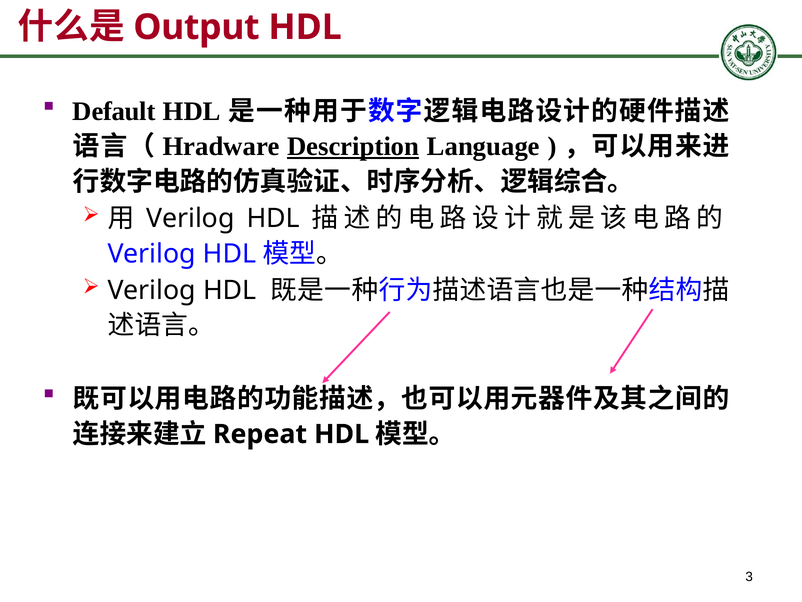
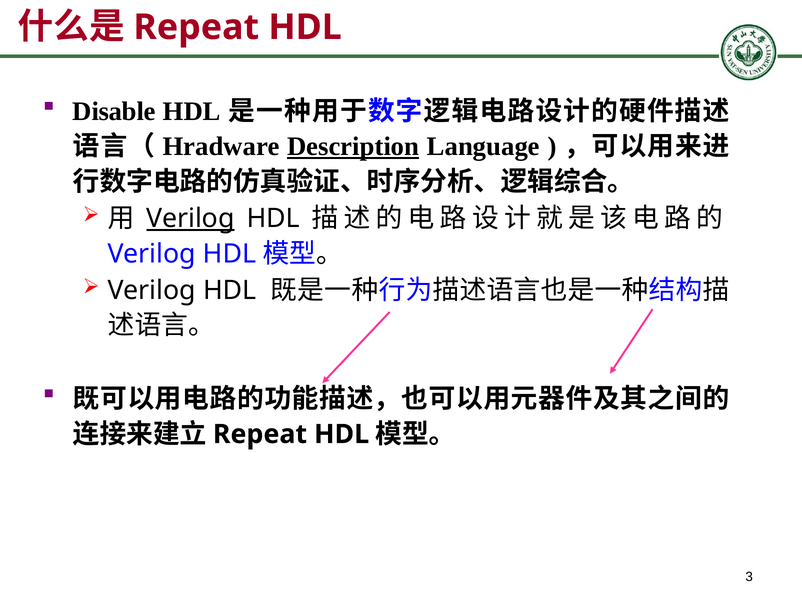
Output at (196, 27): Output -> Repeat
Default: Default -> Disable
Verilog at (190, 218) underline: none -> present
